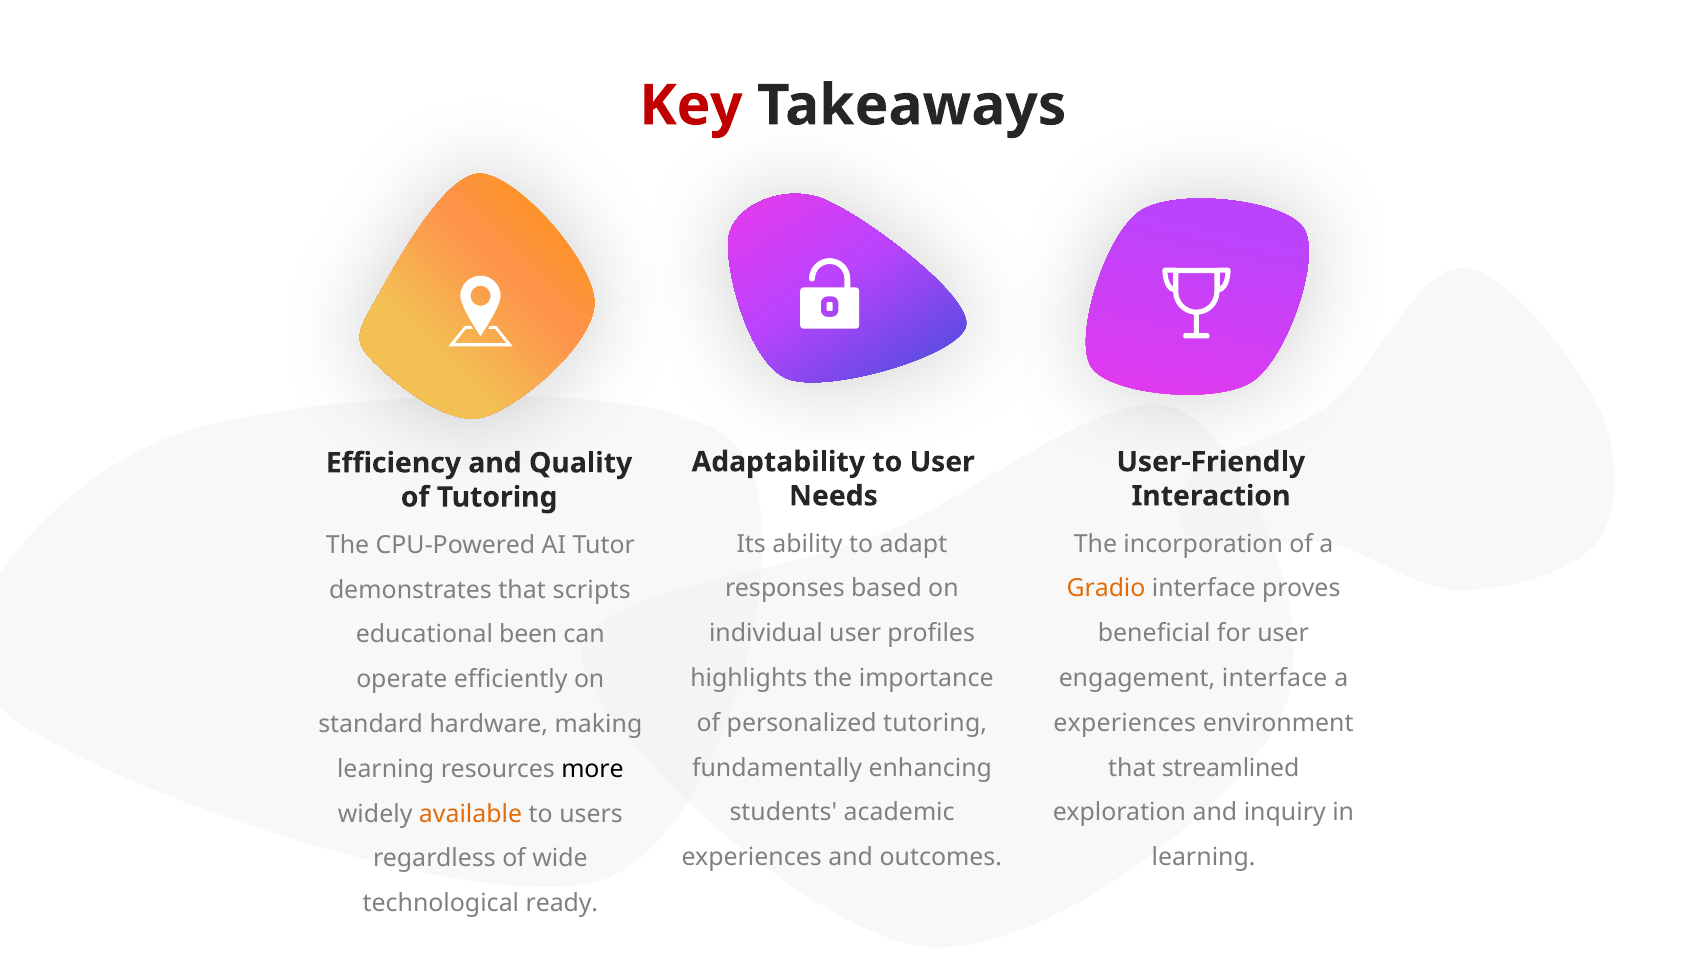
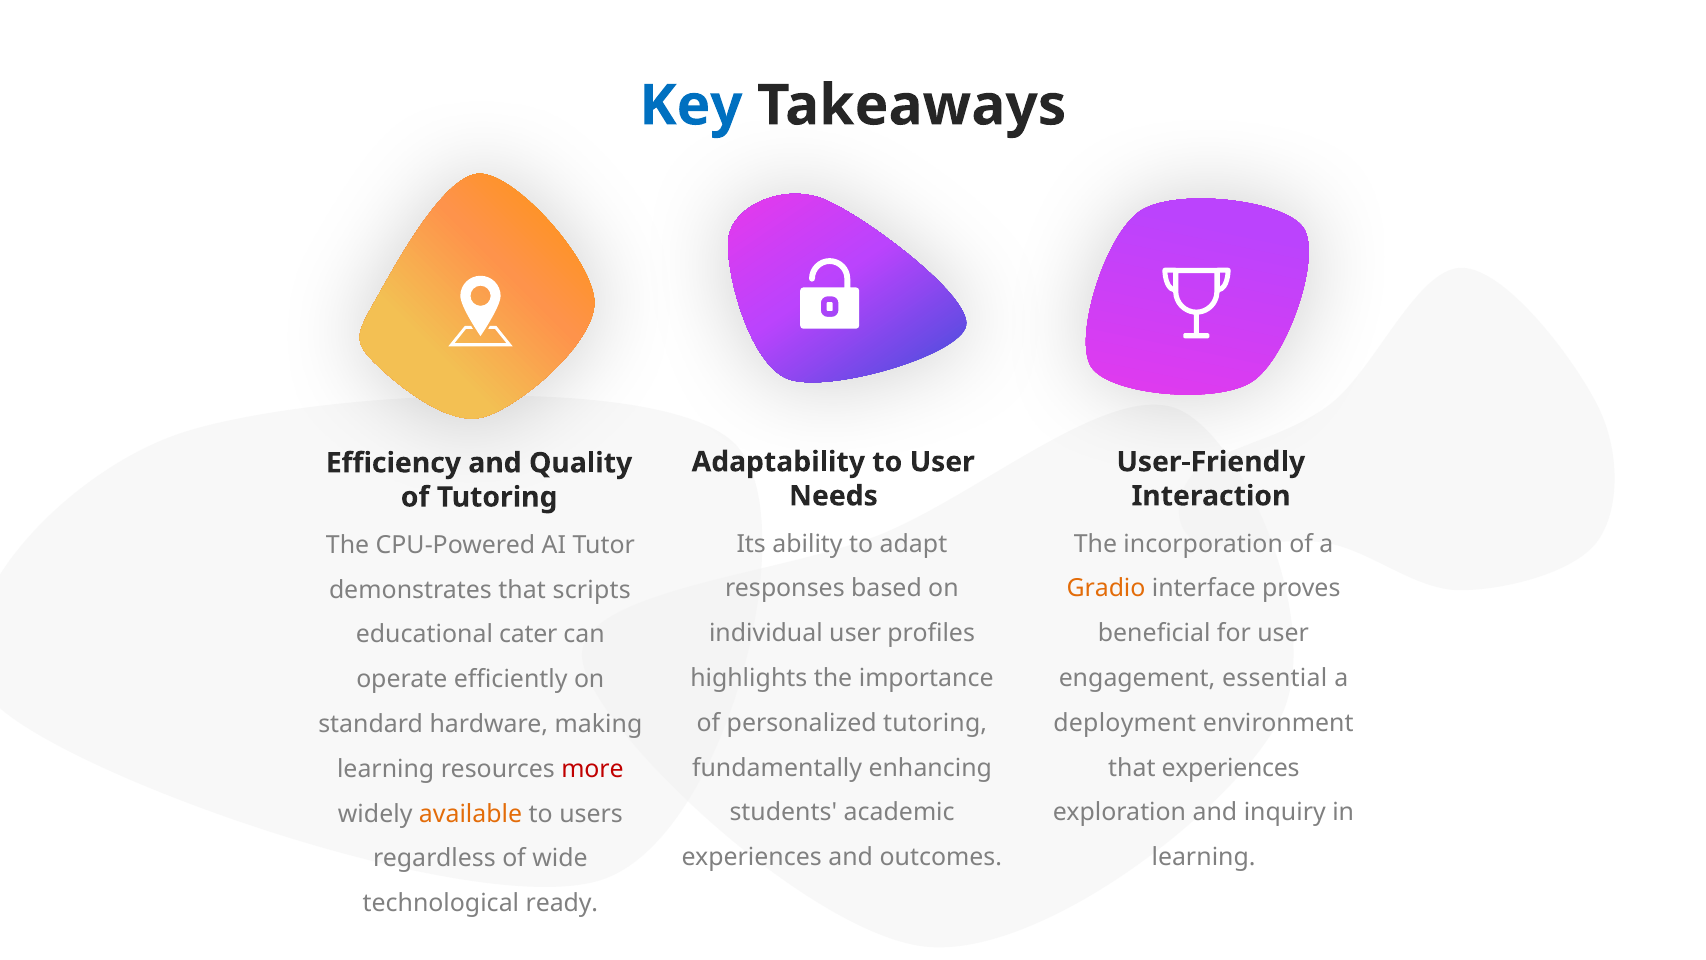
Key colour: red -> blue
been: been -> cater
engagement interface: interface -> essential
experiences at (1125, 723): experiences -> deployment
that streamlined: streamlined -> experiences
more colour: black -> red
